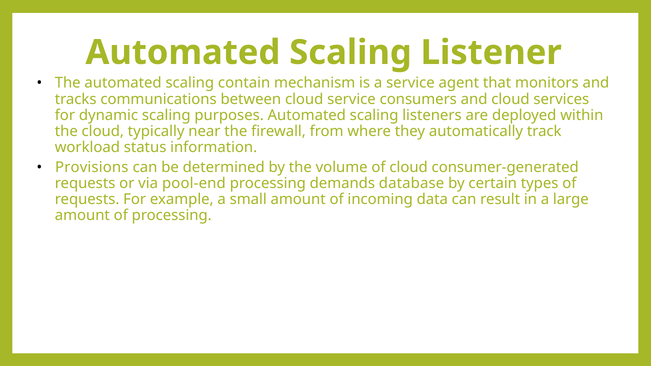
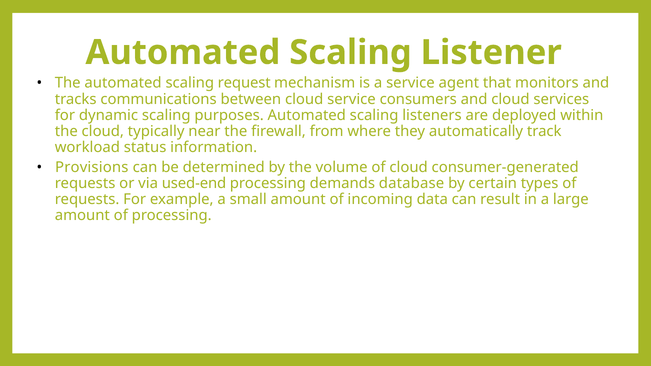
contain: contain -> request
pool-end: pool-end -> used-end
